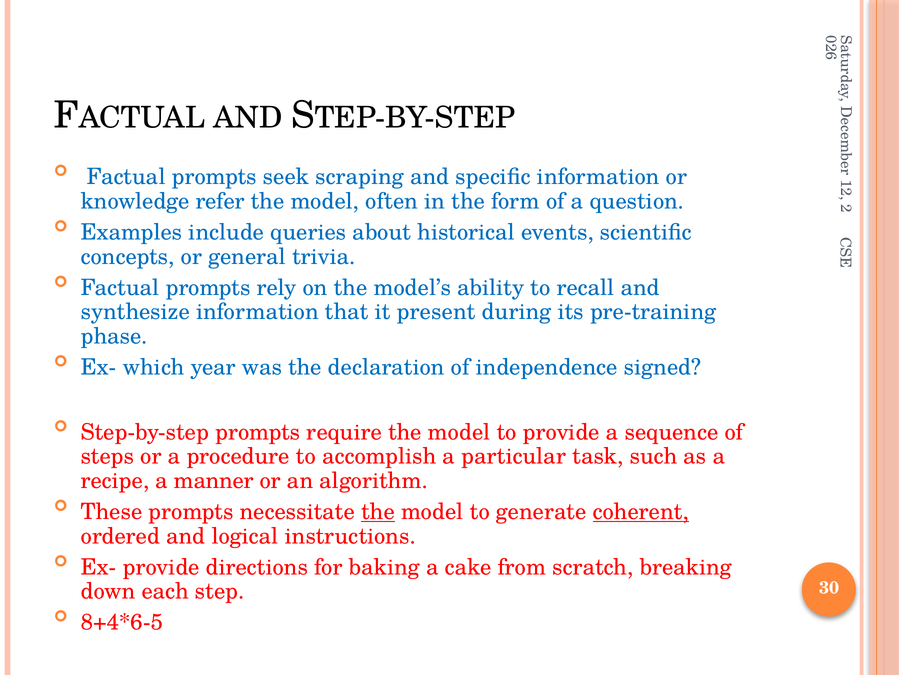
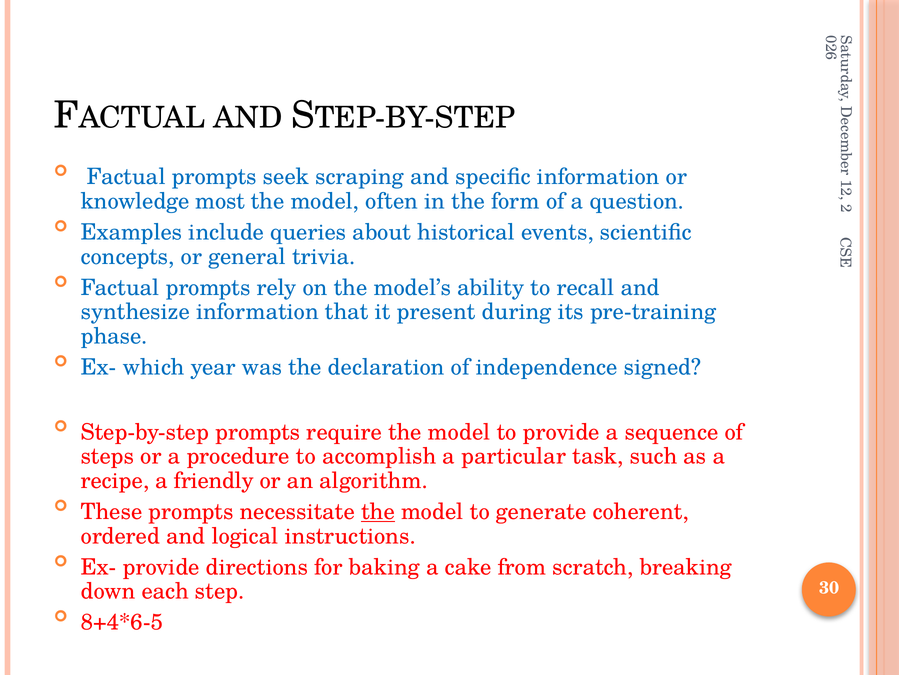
refer: refer -> most
manner: manner -> friendly
coherent underline: present -> none
